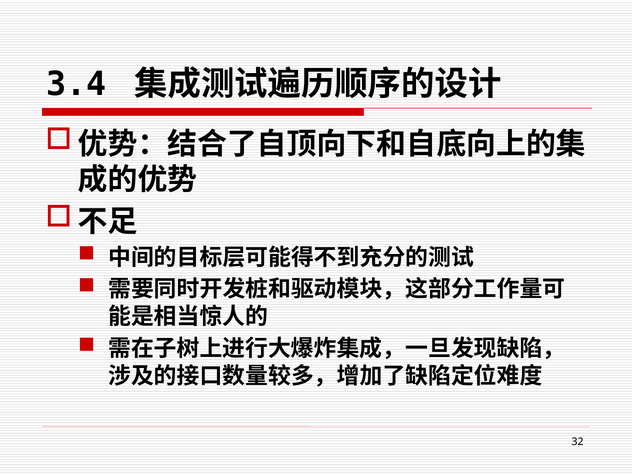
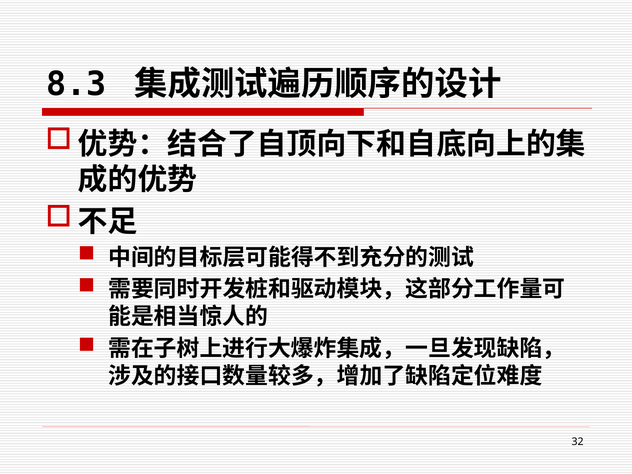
3.4: 3.4 -> 8.3
